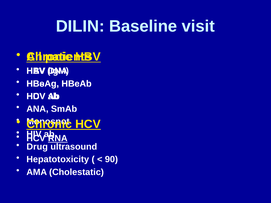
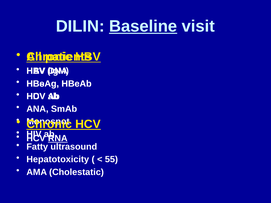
Baseline underline: none -> present
Drug: Drug -> Fatty
90: 90 -> 55
